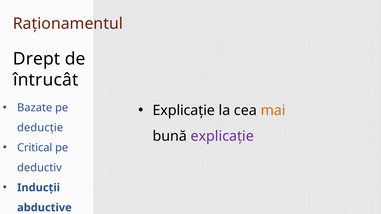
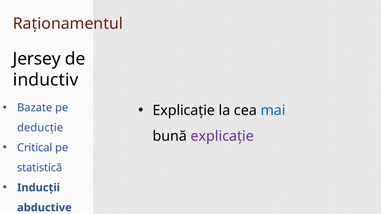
Drept: Drept -> Jersey
întrucât: întrucât -> inductiv
mai colour: orange -> blue
deductiv: deductiv -> statistică
